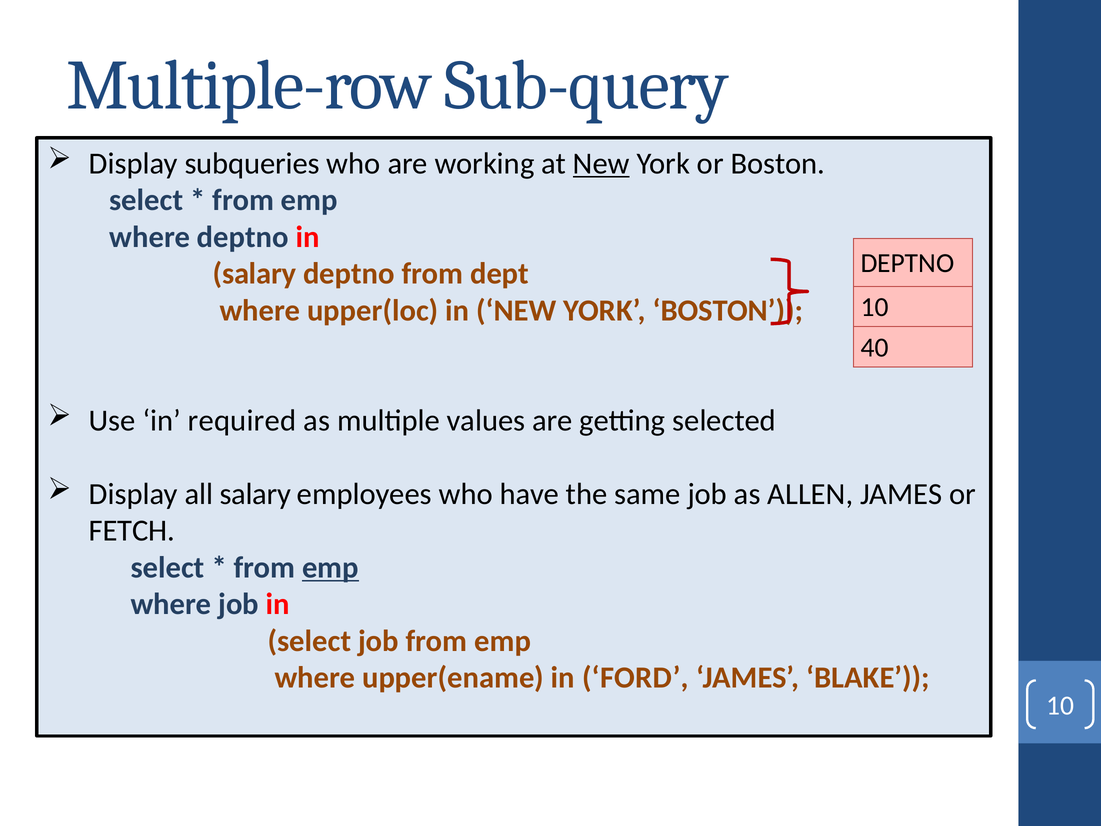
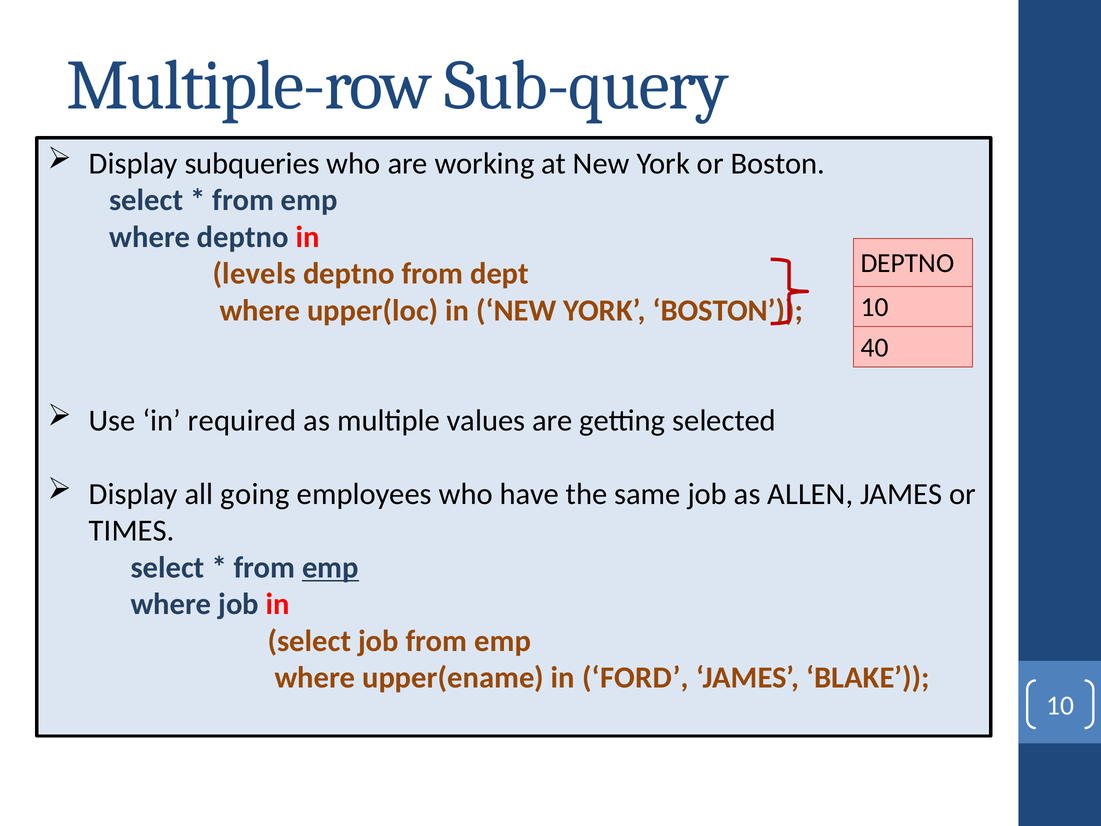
New at (601, 164) underline: present -> none
salary at (255, 274): salary -> levels
all salary: salary -> going
FETCH: FETCH -> TIMES
